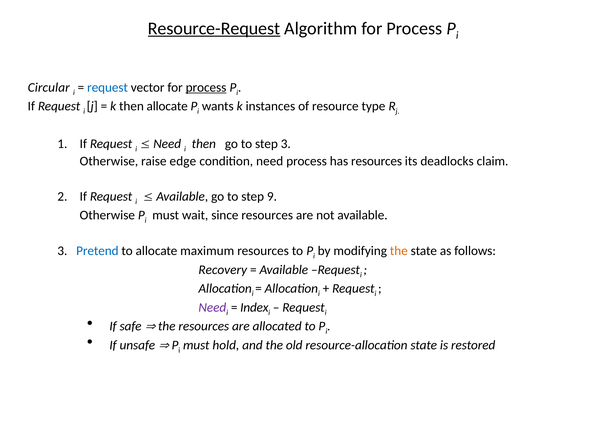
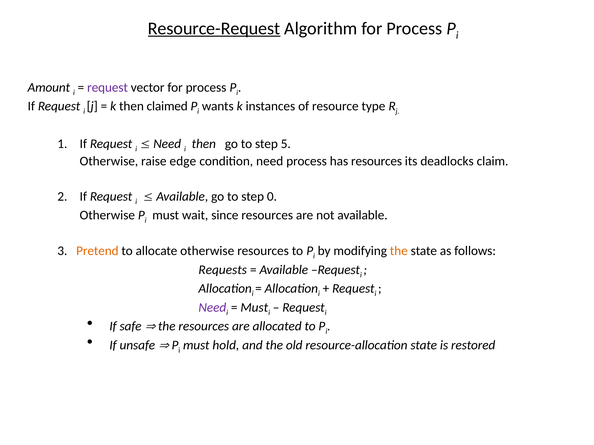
Circular: Circular -> Amount
request at (108, 87) colour: blue -> purple
process at (206, 87) underline: present -> none
then allocate: allocate -> claimed
step 3: 3 -> 5
9: 9 -> 0
Pretend colour: blue -> orange
allocate maximum: maximum -> otherwise
Recovery: Recovery -> Requests
Index at (254, 308): Index -> Must
